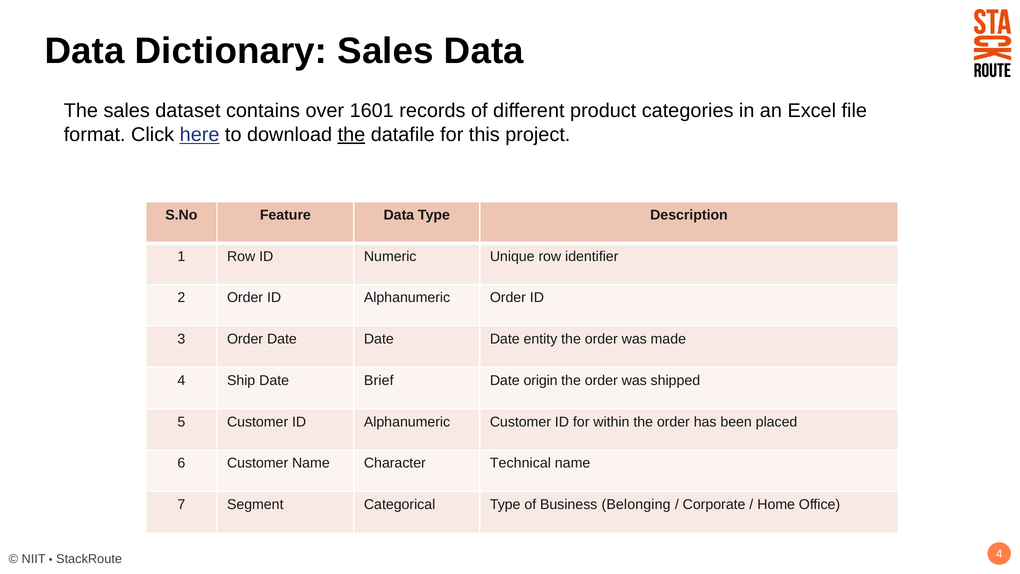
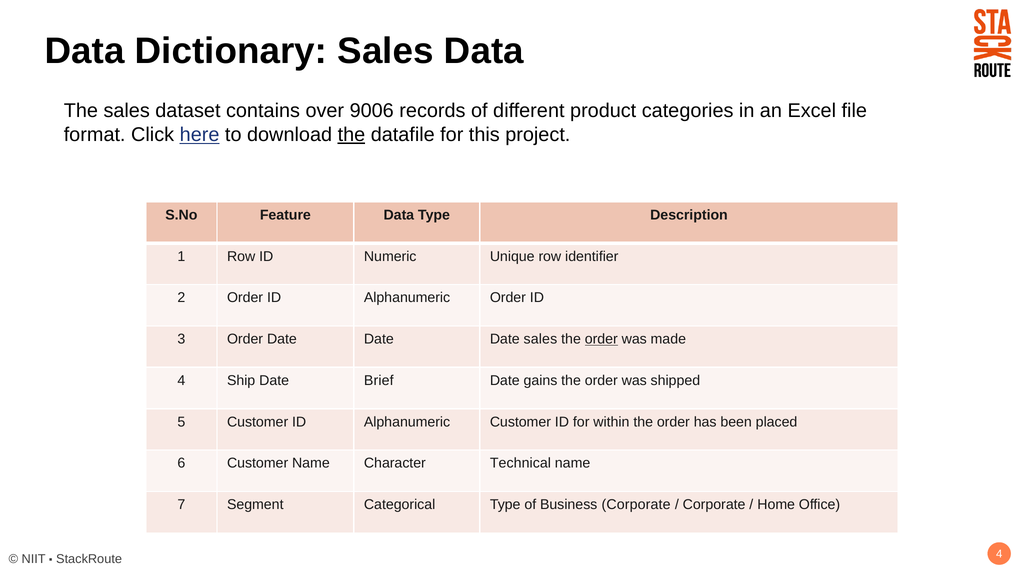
1601: 1601 -> 9006
Date entity: entity -> sales
order at (601, 339) underline: none -> present
origin: origin -> gains
Business Belonging: Belonging -> Corporate
